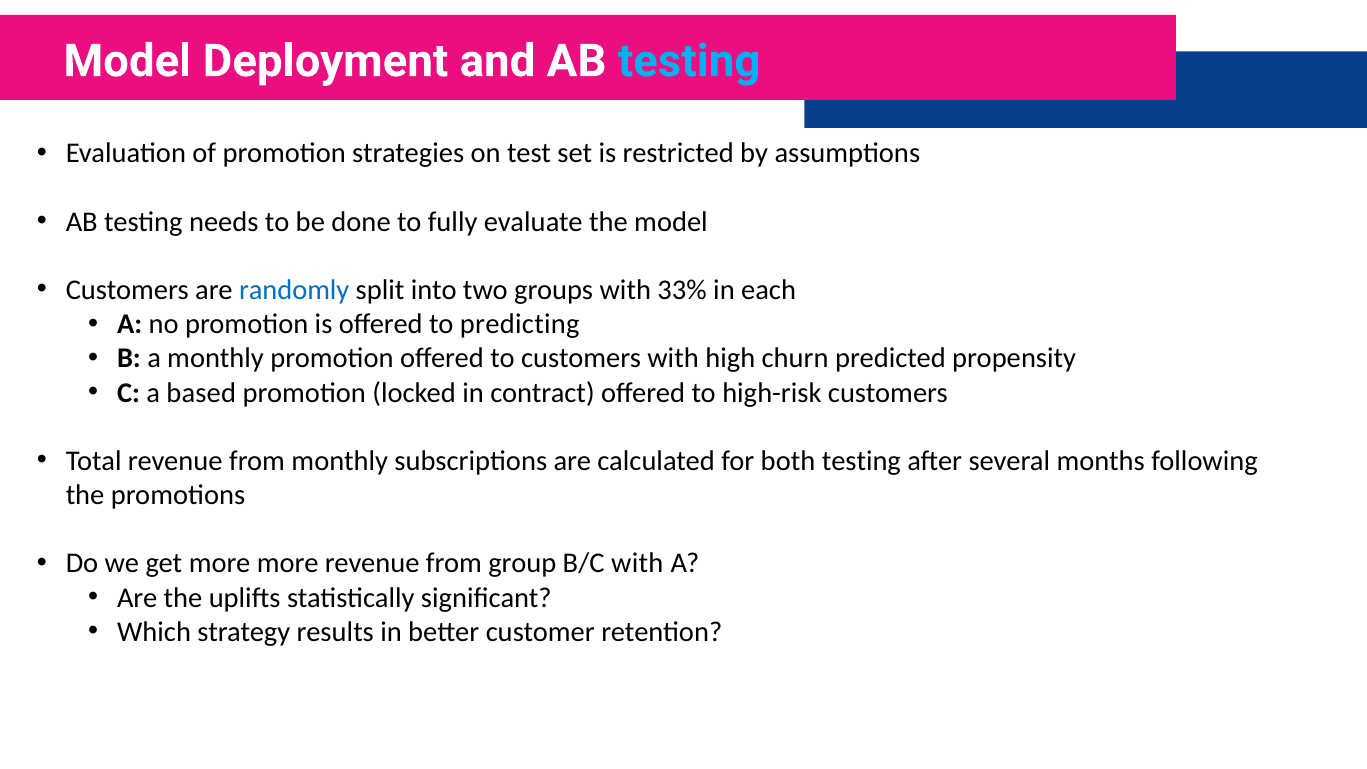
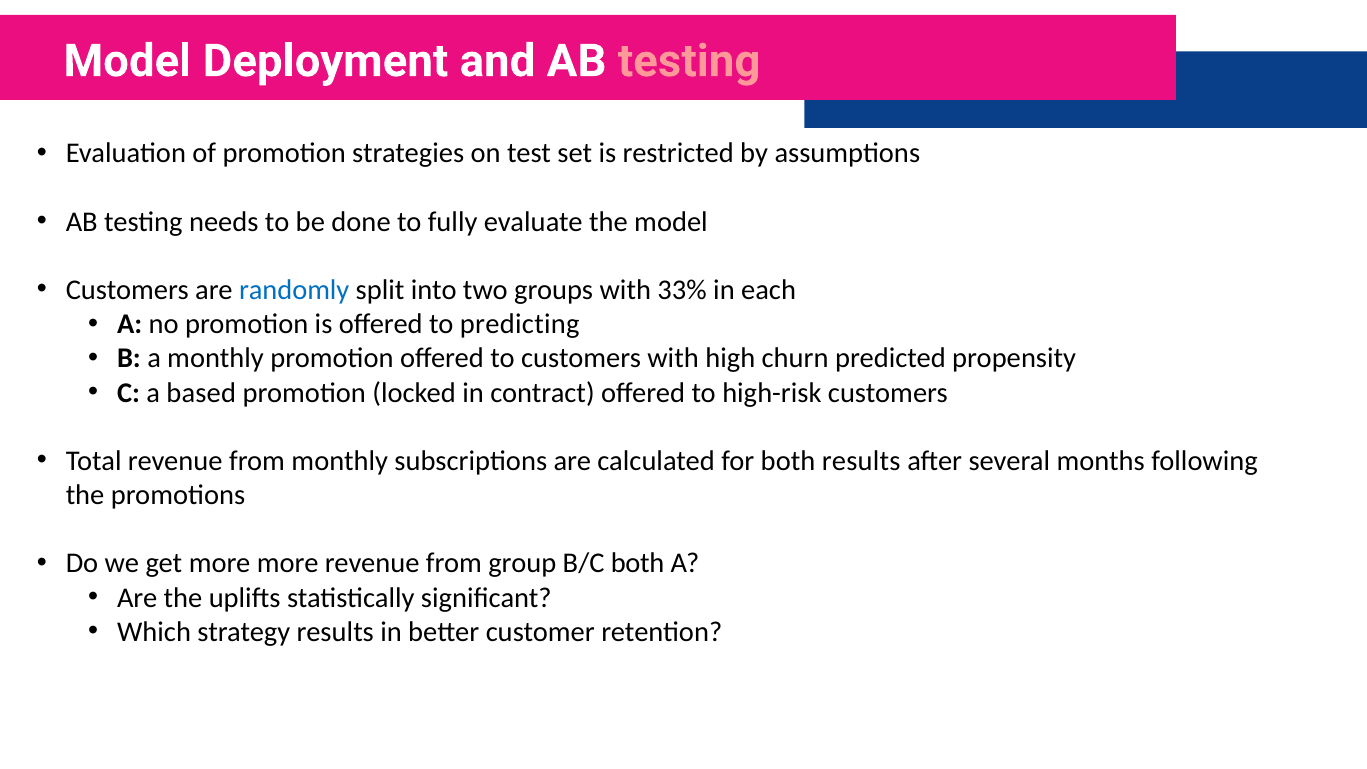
testing at (689, 61) colour: light blue -> pink
both testing: testing -> results
B/C with: with -> both
